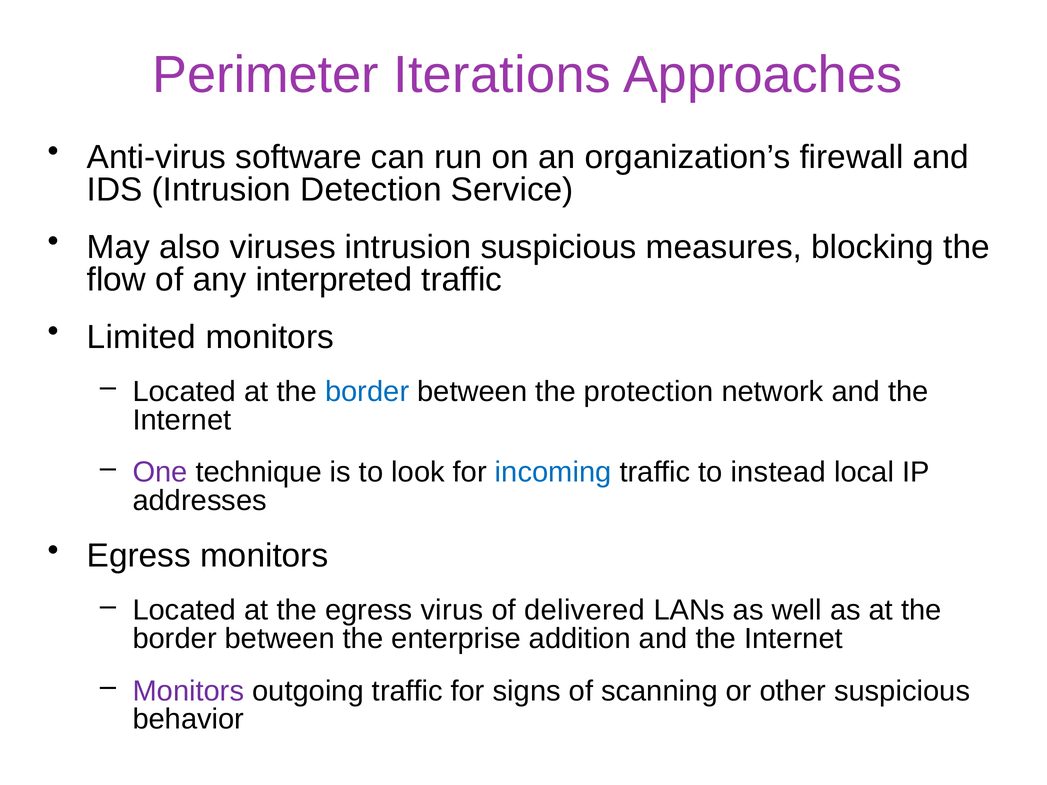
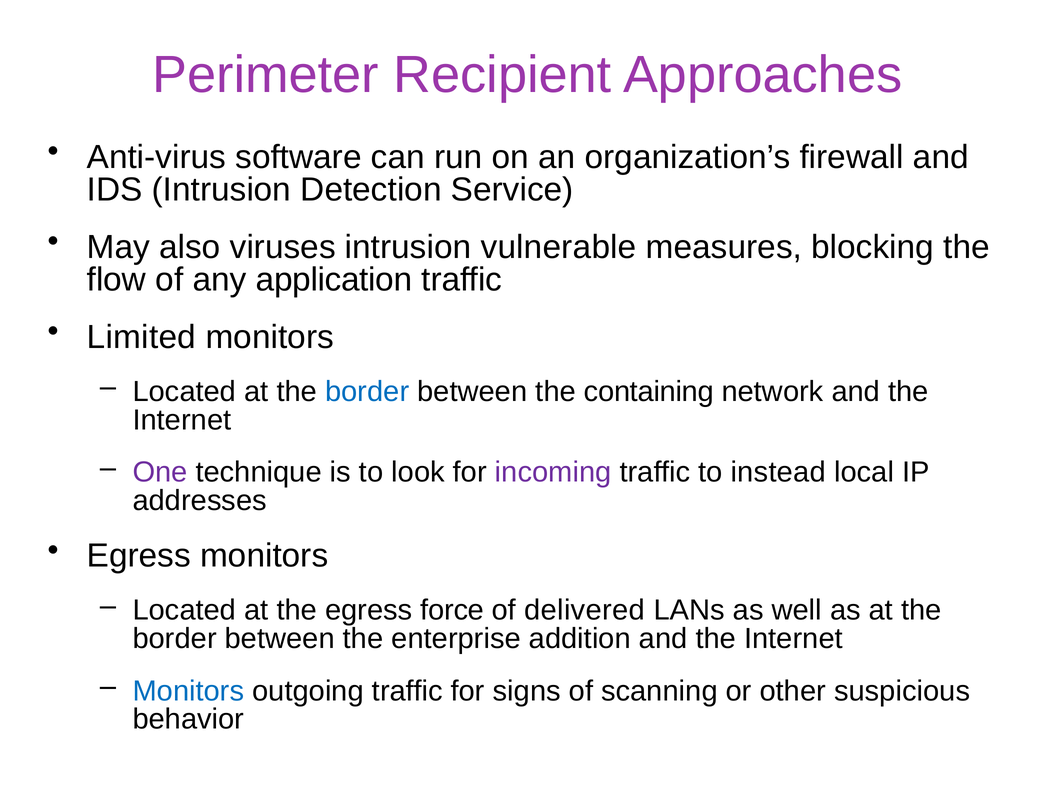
Iterations: Iterations -> Recipient
intrusion suspicious: suspicious -> vulnerable
interpreted: interpreted -> application
protection: protection -> containing
incoming colour: blue -> purple
virus: virus -> force
Monitors at (188, 691) colour: purple -> blue
